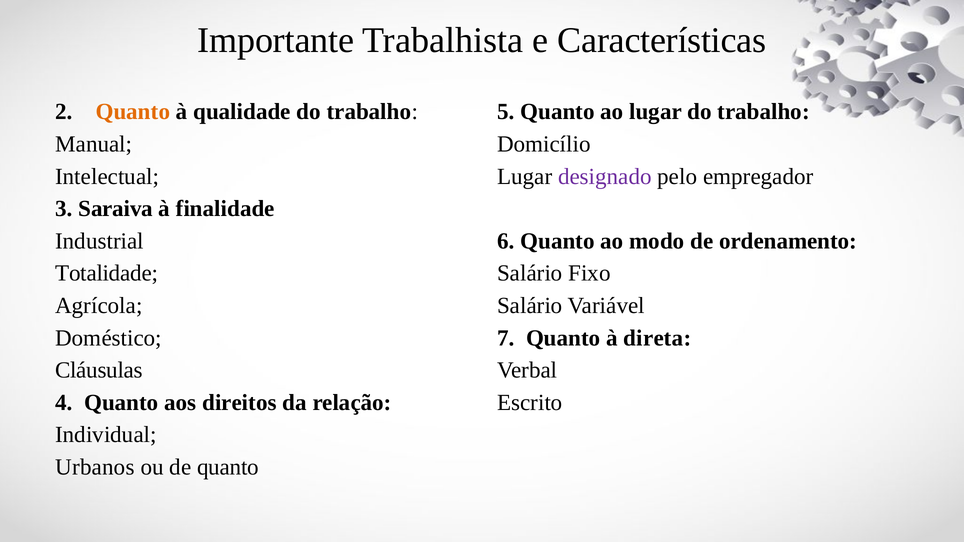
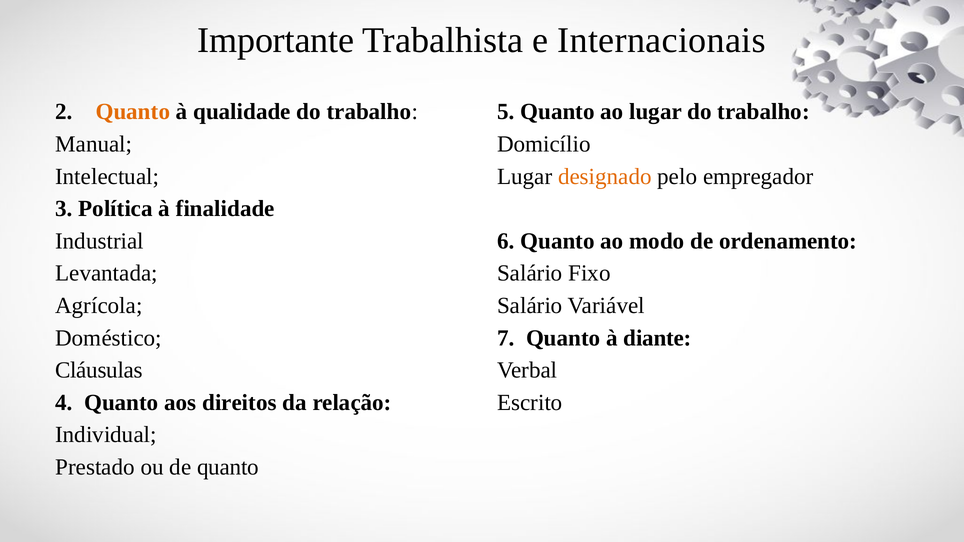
Características: Características -> Internacionais
designado colour: purple -> orange
Saraiva: Saraiva -> Política
Totalidade: Totalidade -> Levantada
direta: direta -> diante
Urbanos: Urbanos -> Prestado
